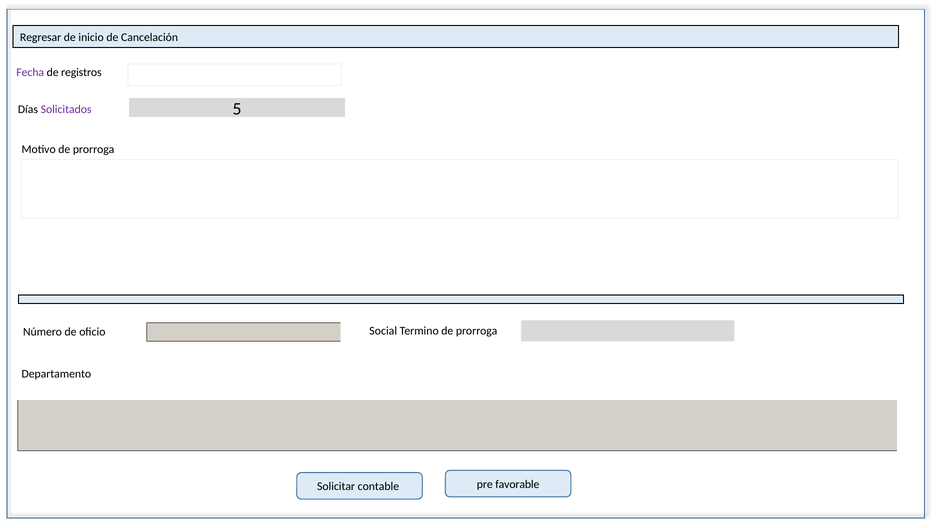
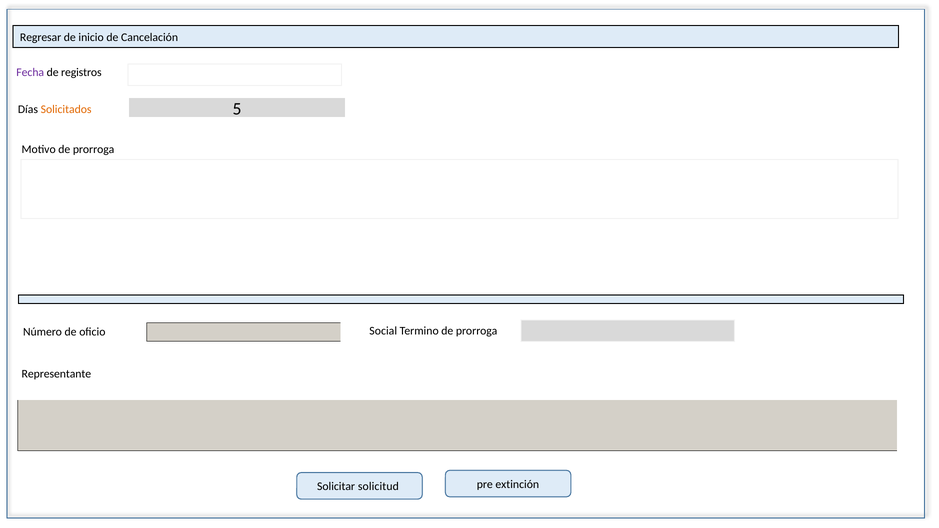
Solicitados colour: purple -> orange
Departamento: Departamento -> Representante
contable: contable -> solicitud
favorable: favorable -> extinción
